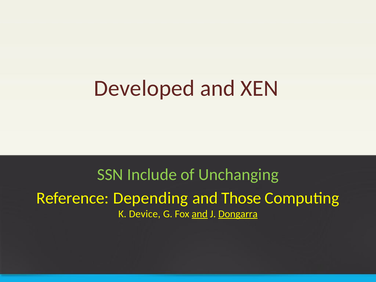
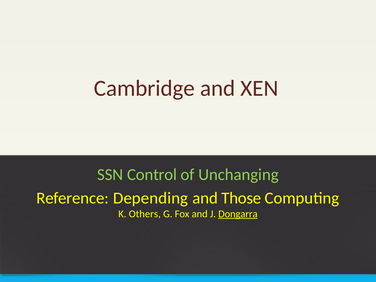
Developed: Developed -> Cambridge
Include: Include -> Control
Device: Device -> Others
and at (200, 214) underline: present -> none
